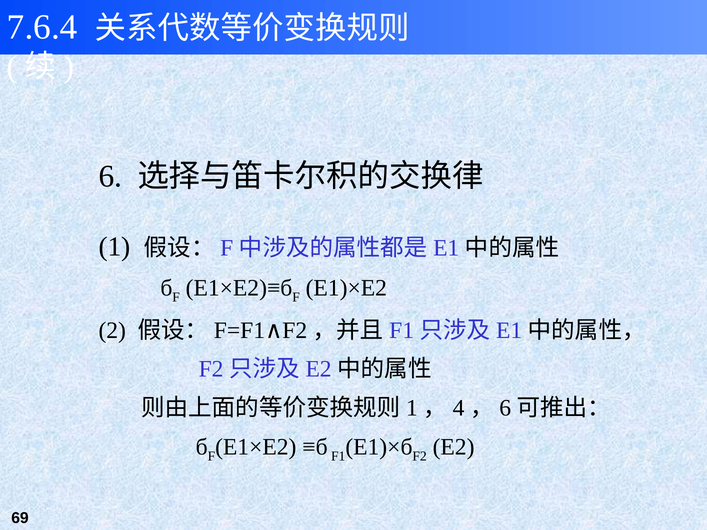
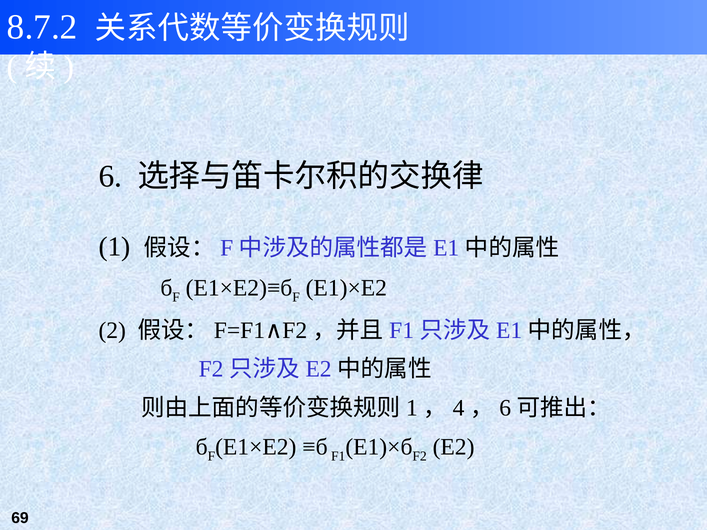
7.6.4: 7.6.4 -> 8.7.2
